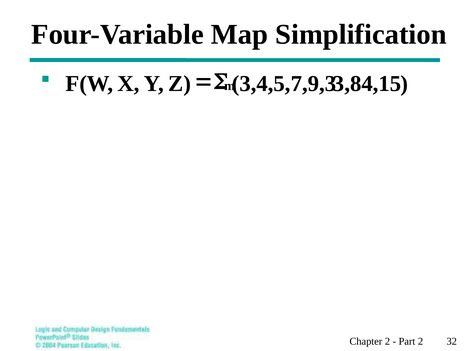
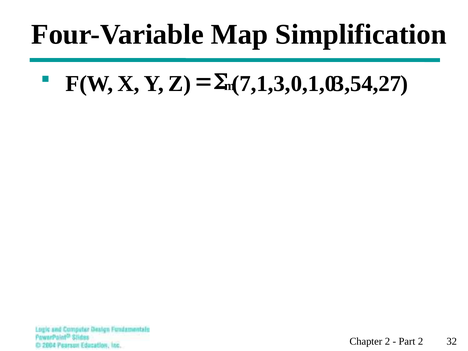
3,4,5,7,9,3: 3,4,5,7,9,3 -> 7,1,3,0,1,0
3,84,15: 3,84,15 -> 3,54,27
